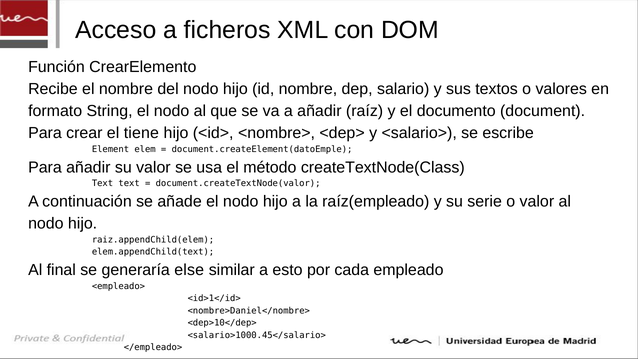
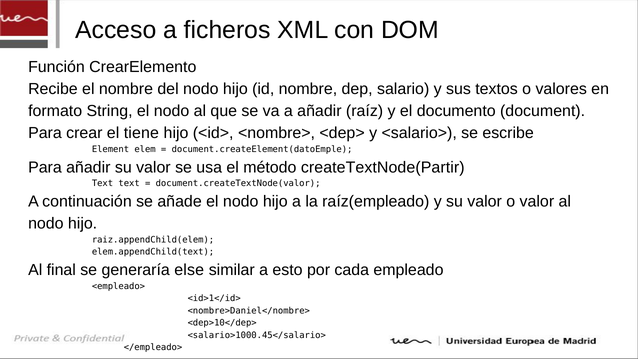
createTextNode(Class: createTextNode(Class -> createTextNode(Partir
y su serie: serie -> valor
